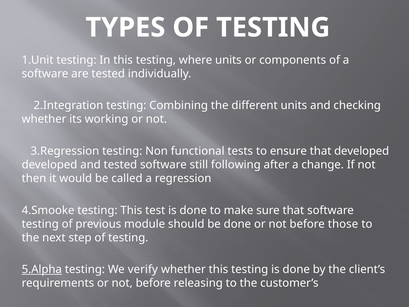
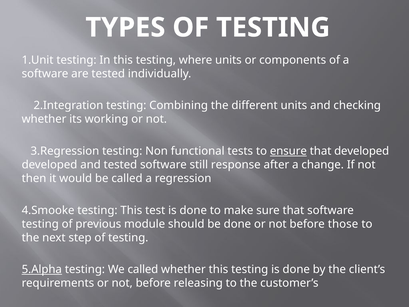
ensure underline: none -> present
following: following -> response
We verify: verify -> called
